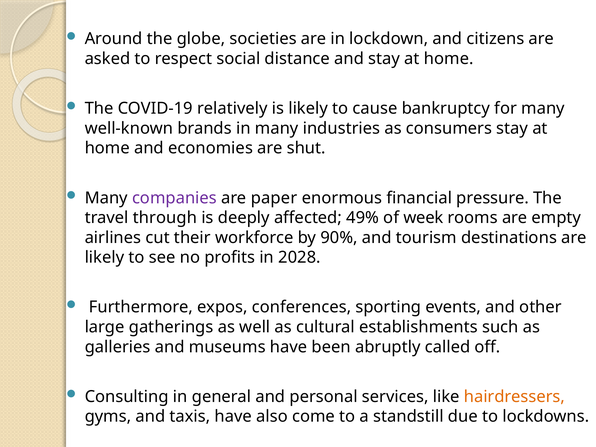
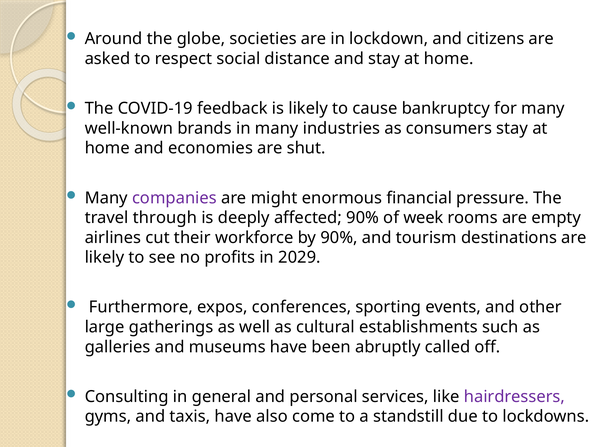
relatively: relatively -> feedback
paper: paper -> might
affected 49%: 49% -> 90%
2028: 2028 -> 2029
hairdressers colour: orange -> purple
